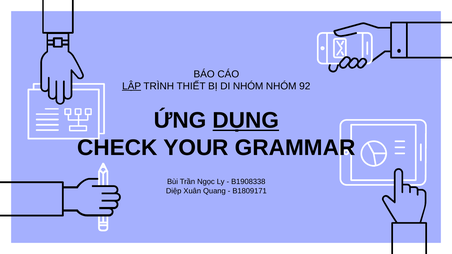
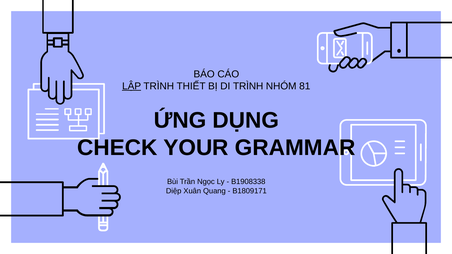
DI NHÓM: NHÓM -> TRÌNH
92: 92 -> 81
DỤNG underline: present -> none
